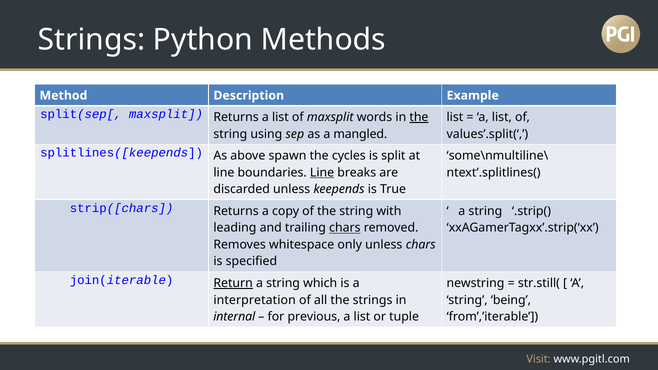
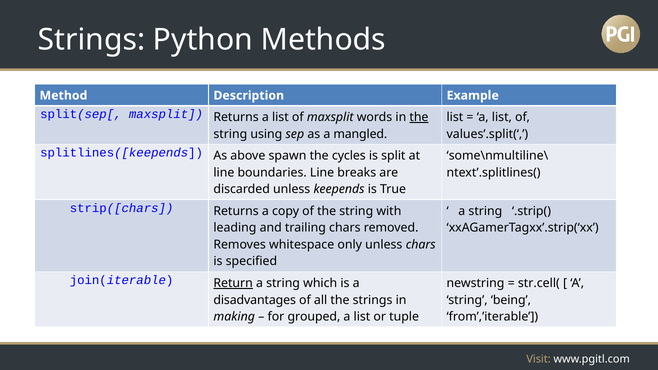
Line at (322, 173) underline: present -> none
chars at (345, 228) underline: present -> none
str.still(: str.still( -> str.cell(
interpretation: interpretation -> disadvantages
internal: internal -> making
previous: previous -> grouped
